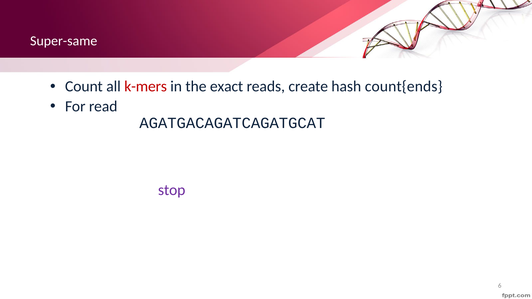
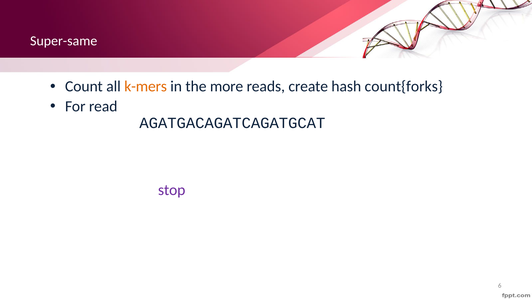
k-mers colour: red -> orange
exact: exact -> more
count{ends: count{ends -> count{forks
